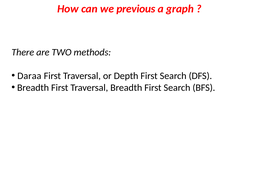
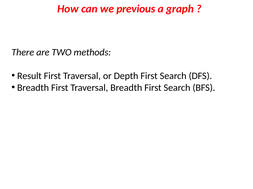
Daraa: Daraa -> Result
